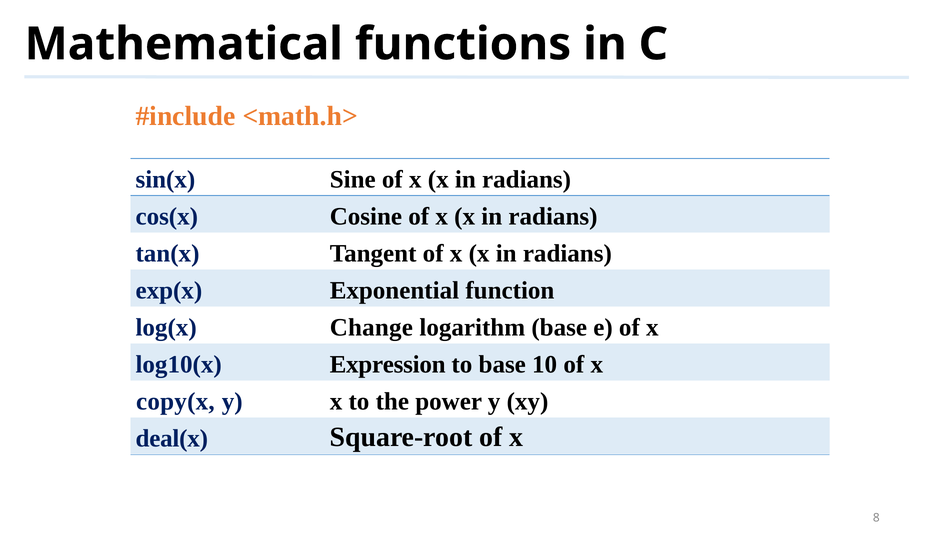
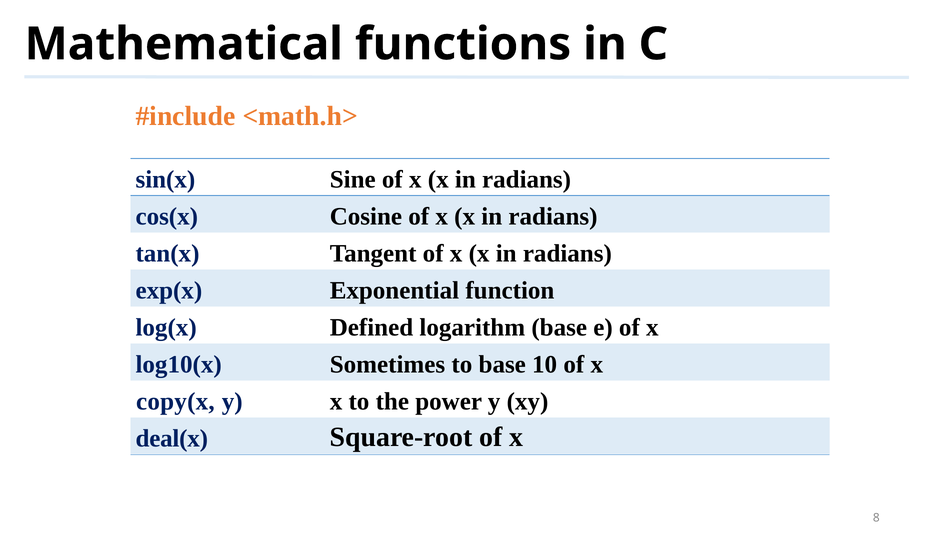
Change: Change -> Defined
Expression: Expression -> Sometimes
